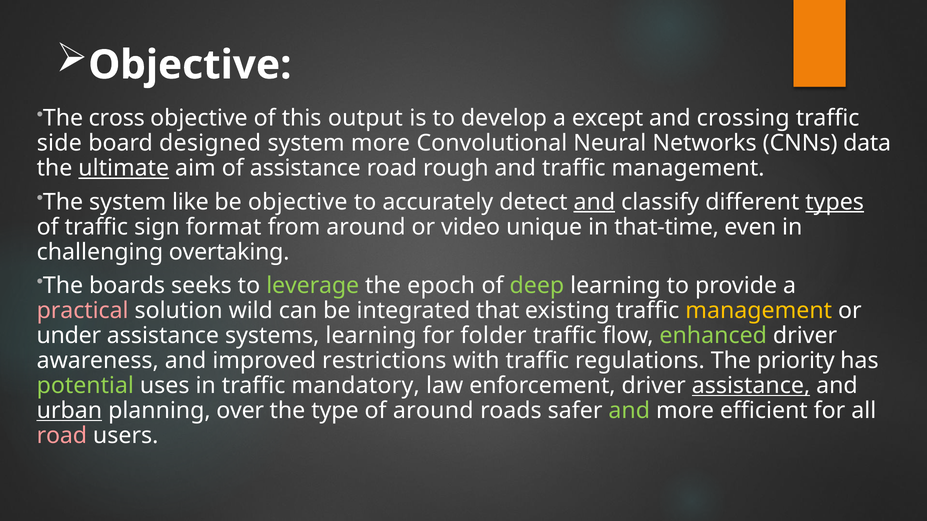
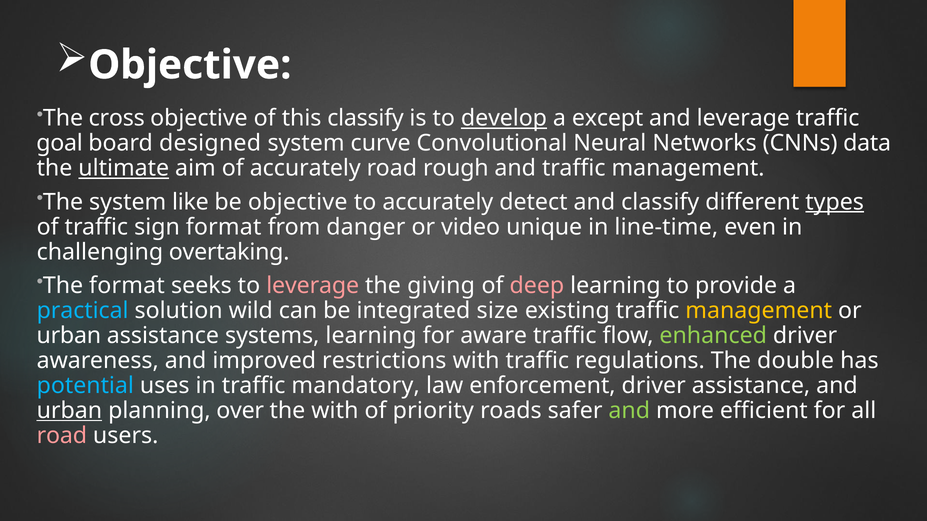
this output: output -> classify
develop underline: none -> present
and crossing: crossing -> leverage
side: side -> goal
system more: more -> curve
of assistance: assistance -> accurately
and at (594, 202) underline: present -> none
from around: around -> danger
that-time: that-time -> line-time
The boards: boards -> format
leverage at (313, 286) colour: light green -> pink
epoch: epoch -> giving
deep colour: light green -> pink
practical colour: pink -> light blue
that: that -> size
under at (69, 336): under -> urban
folder: folder -> aware
priority: priority -> double
potential colour: light green -> light blue
assistance at (751, 386) underline: present -> none
the type: type -> with
of around: around -> priority
